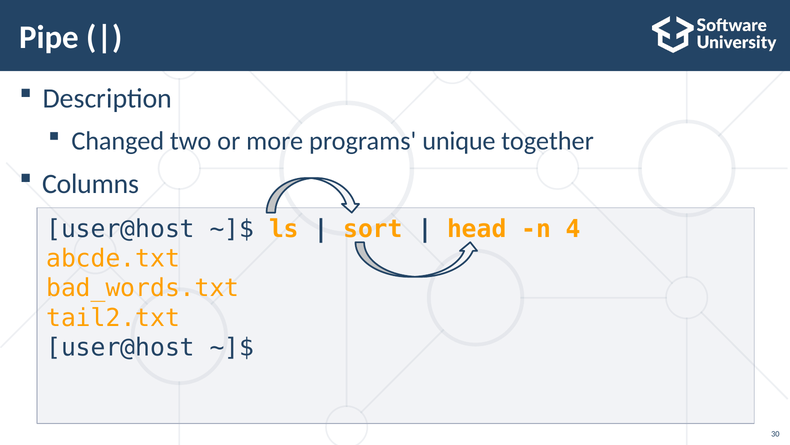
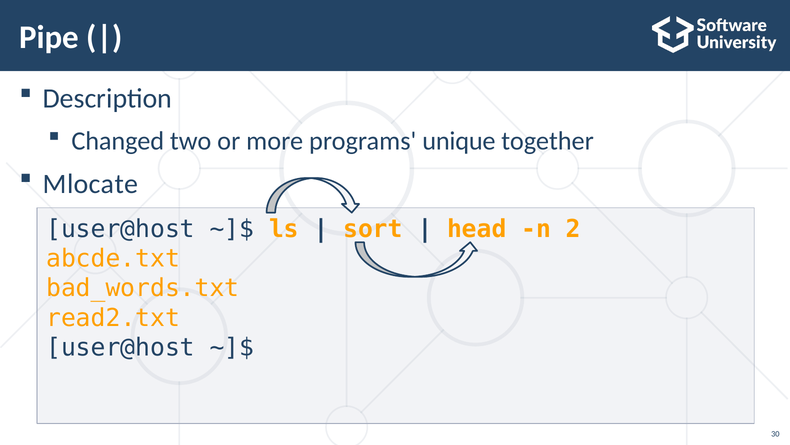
Columns: Columns -> Mlocate
4: 4 -> 2
tail2.txt: tail2.txt -> read2.txt
